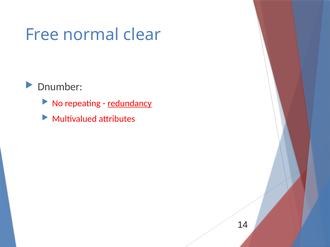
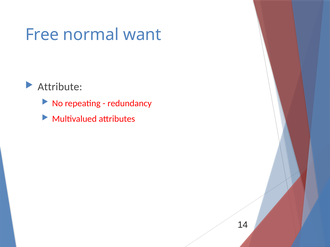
clear: clear -> want
Dnumber: Dnumber -> Attribute
redundancy underline: present -> none
